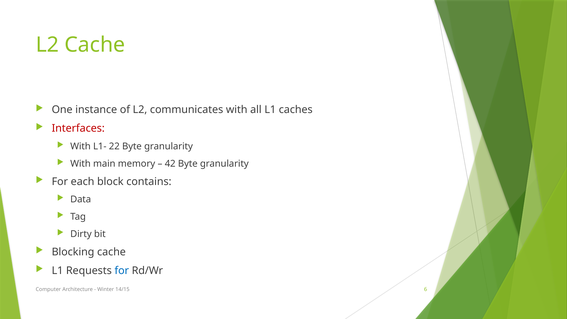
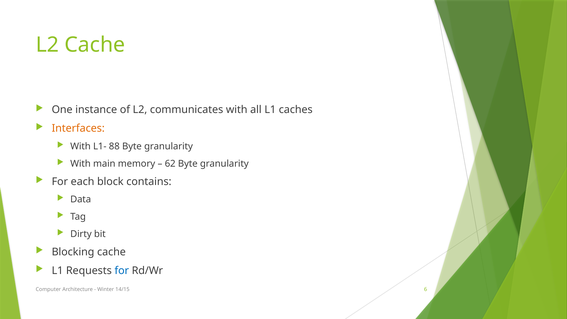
Interfaces colour: red -> orange
22: 22 -> 88
42: 42 -> 62
